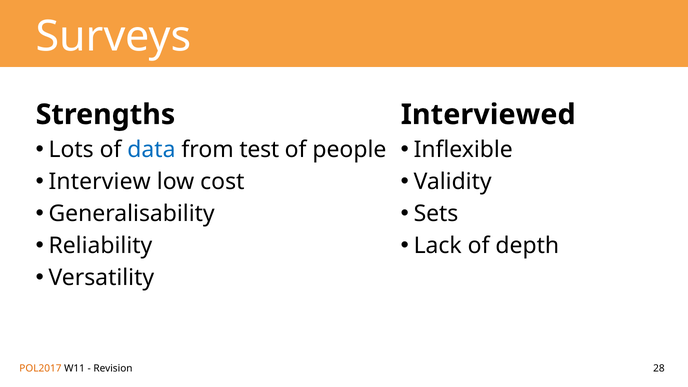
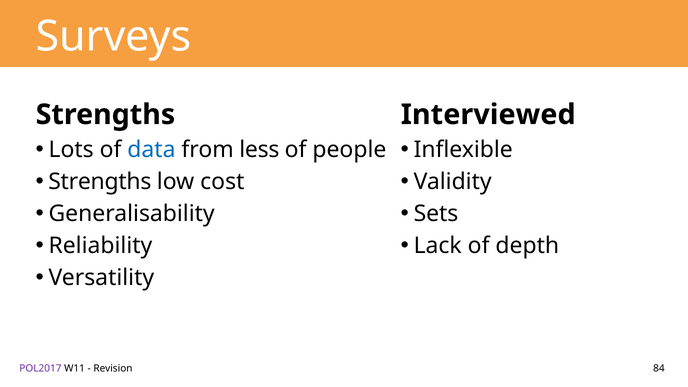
test: test -> less
Interview at (100, 182): Interview -> Strengths
POL2017 colour: orange -> purple
28: 28 -> 84
